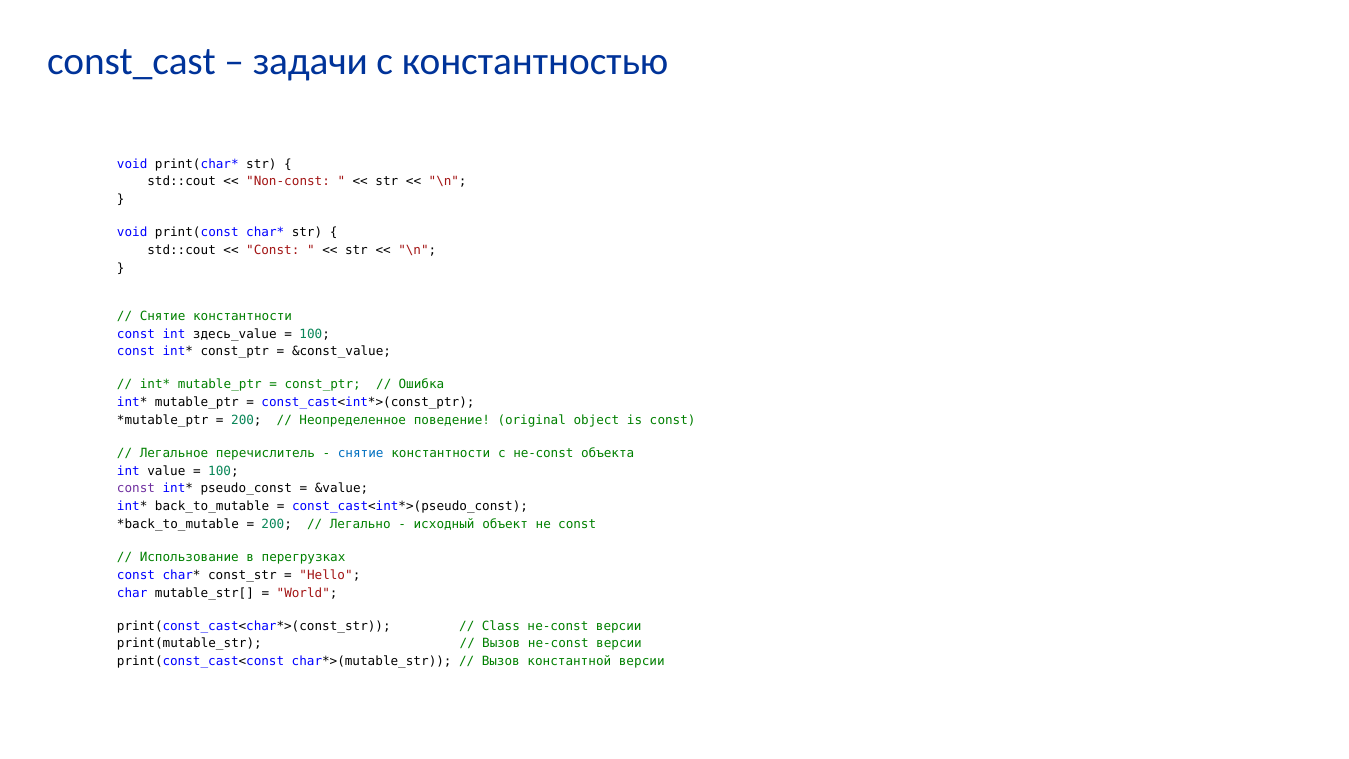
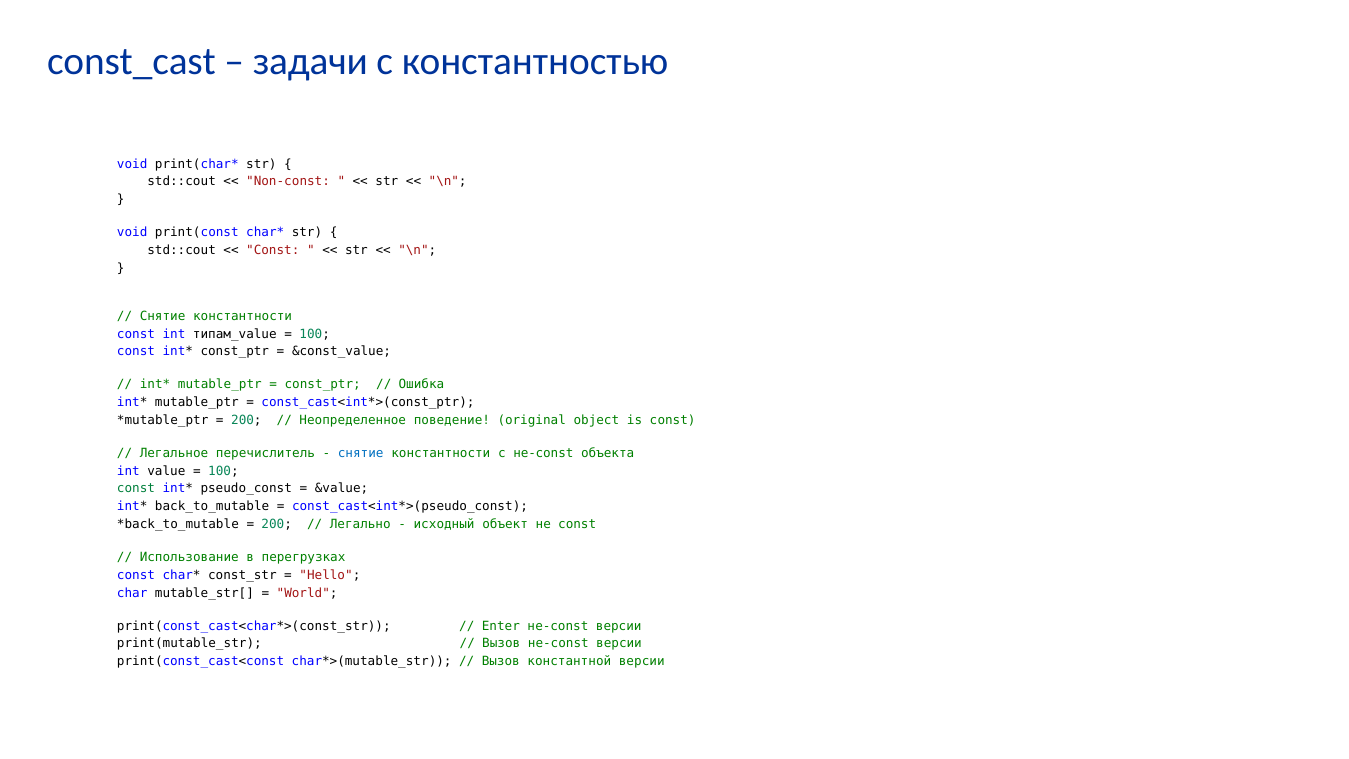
здесь_value: здесь_value -> типам_value
const at (136, 489) colour: purple -> green
Class: Class -> Enter
